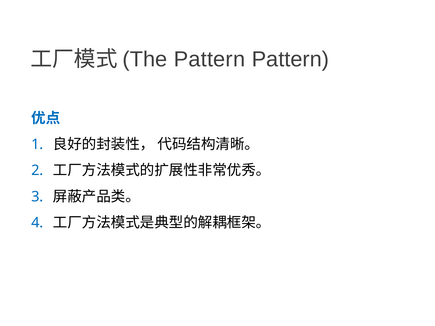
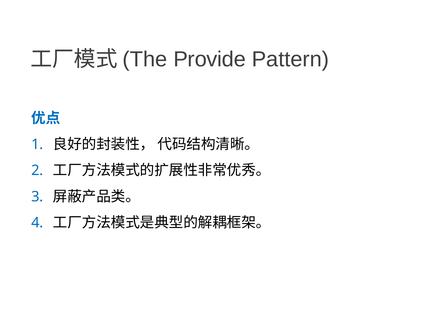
Pattern at (209, 59): Pattern -> Provide
